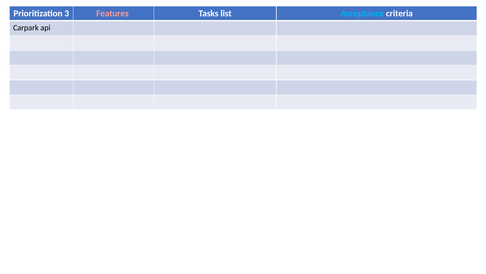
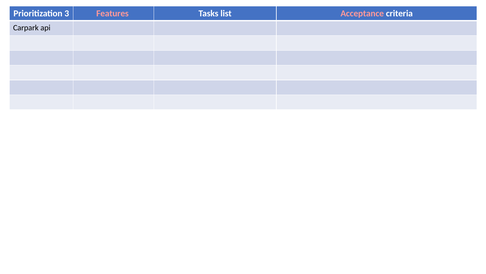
Acceptance colour: light blue -> pink
